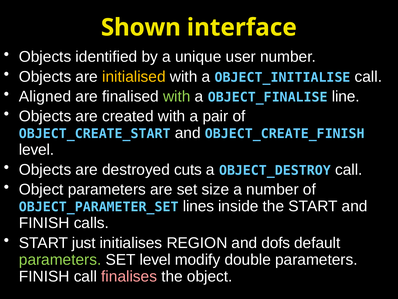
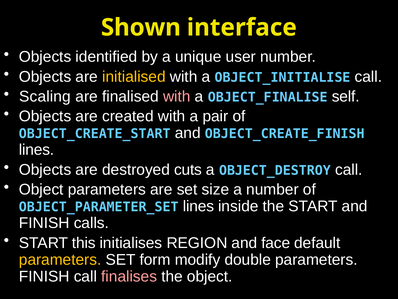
Aligned: Aligned -> Scaling
with at (177, 96) colour: light green -> pink
line: line -> self
level at (37, 150): level -> lines
just: just -> this
dofs: dofs -> face
parameters at (60, 259) colour: light green -> yellow
SET level: level -> form
